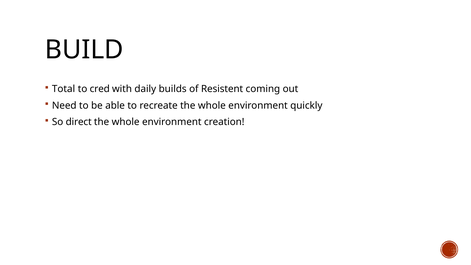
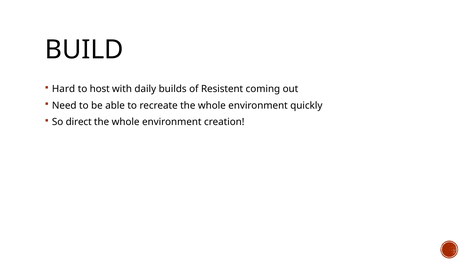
Total: Total -> Hard
cred: cred -> host
